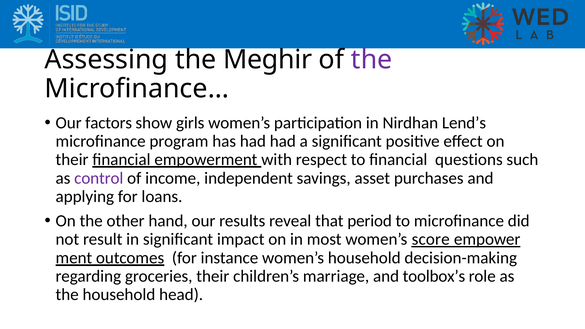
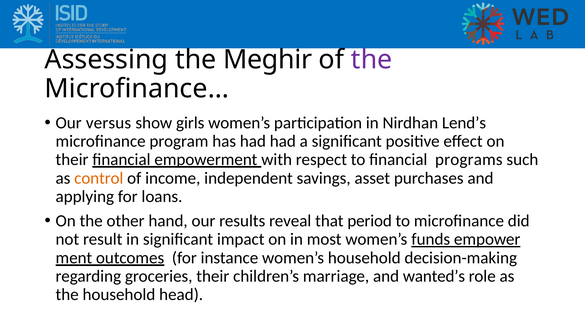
factors: factors -> versus
questions: questions -> programs
control colour: purple -> orange
score: score -> funds
toolbox’s: toolbox’s -> wanted’s
